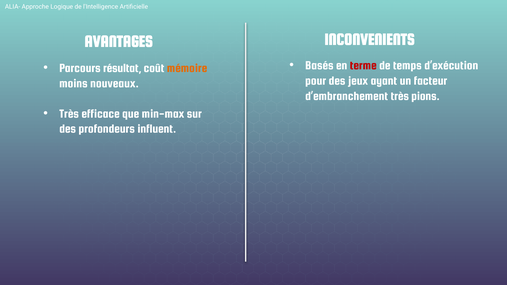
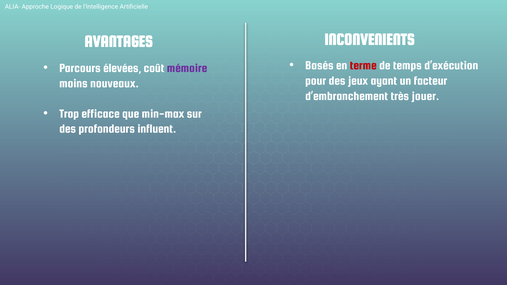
résultat: résultat -> élevées
mémoire colour: orange -> purple
pions: pions -> jouer
Très at (69, 114): Très -> Trop
